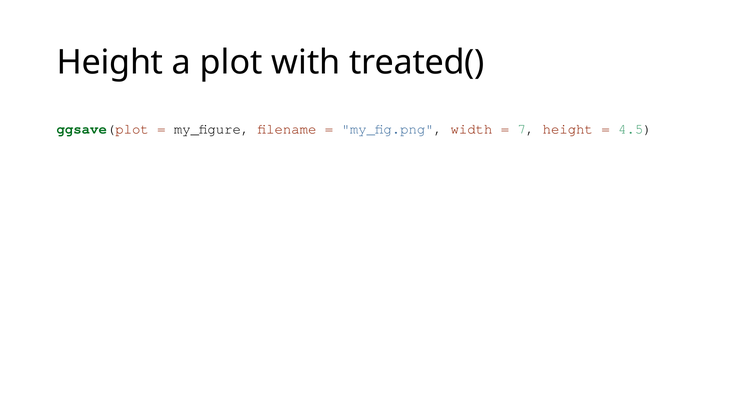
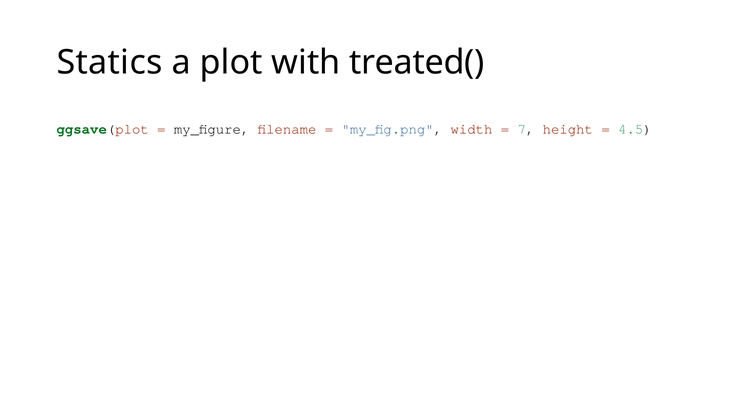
Height at (110, 63): Height -> Statics
